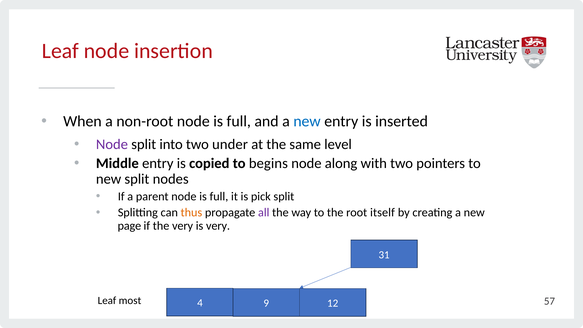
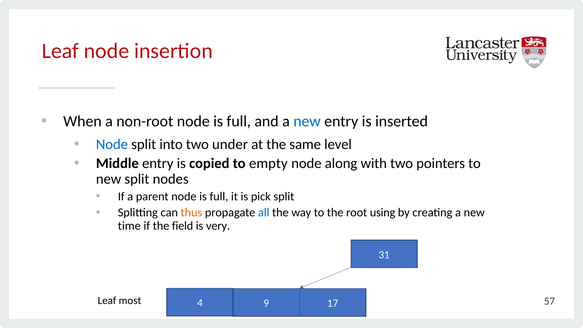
Node at (112, 144) colour: purple -> blue
begins: begins -> empty
all colour: purple -> blue
itself: itself -> using
page: page -> time
the very: very -> field
12: 12 -> 17
